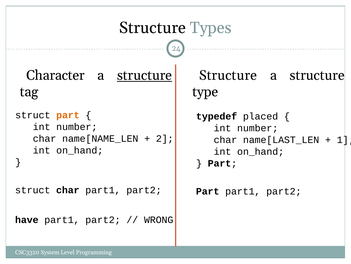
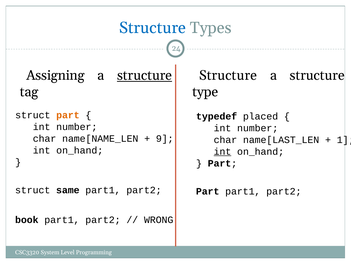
Structure at (153, 28) colour: black -> blue
Character: Character -> Assigning
2: 2 -> 9
int at (222, 151) underline: none -> present
struct char: char -> same
have: have -> book
